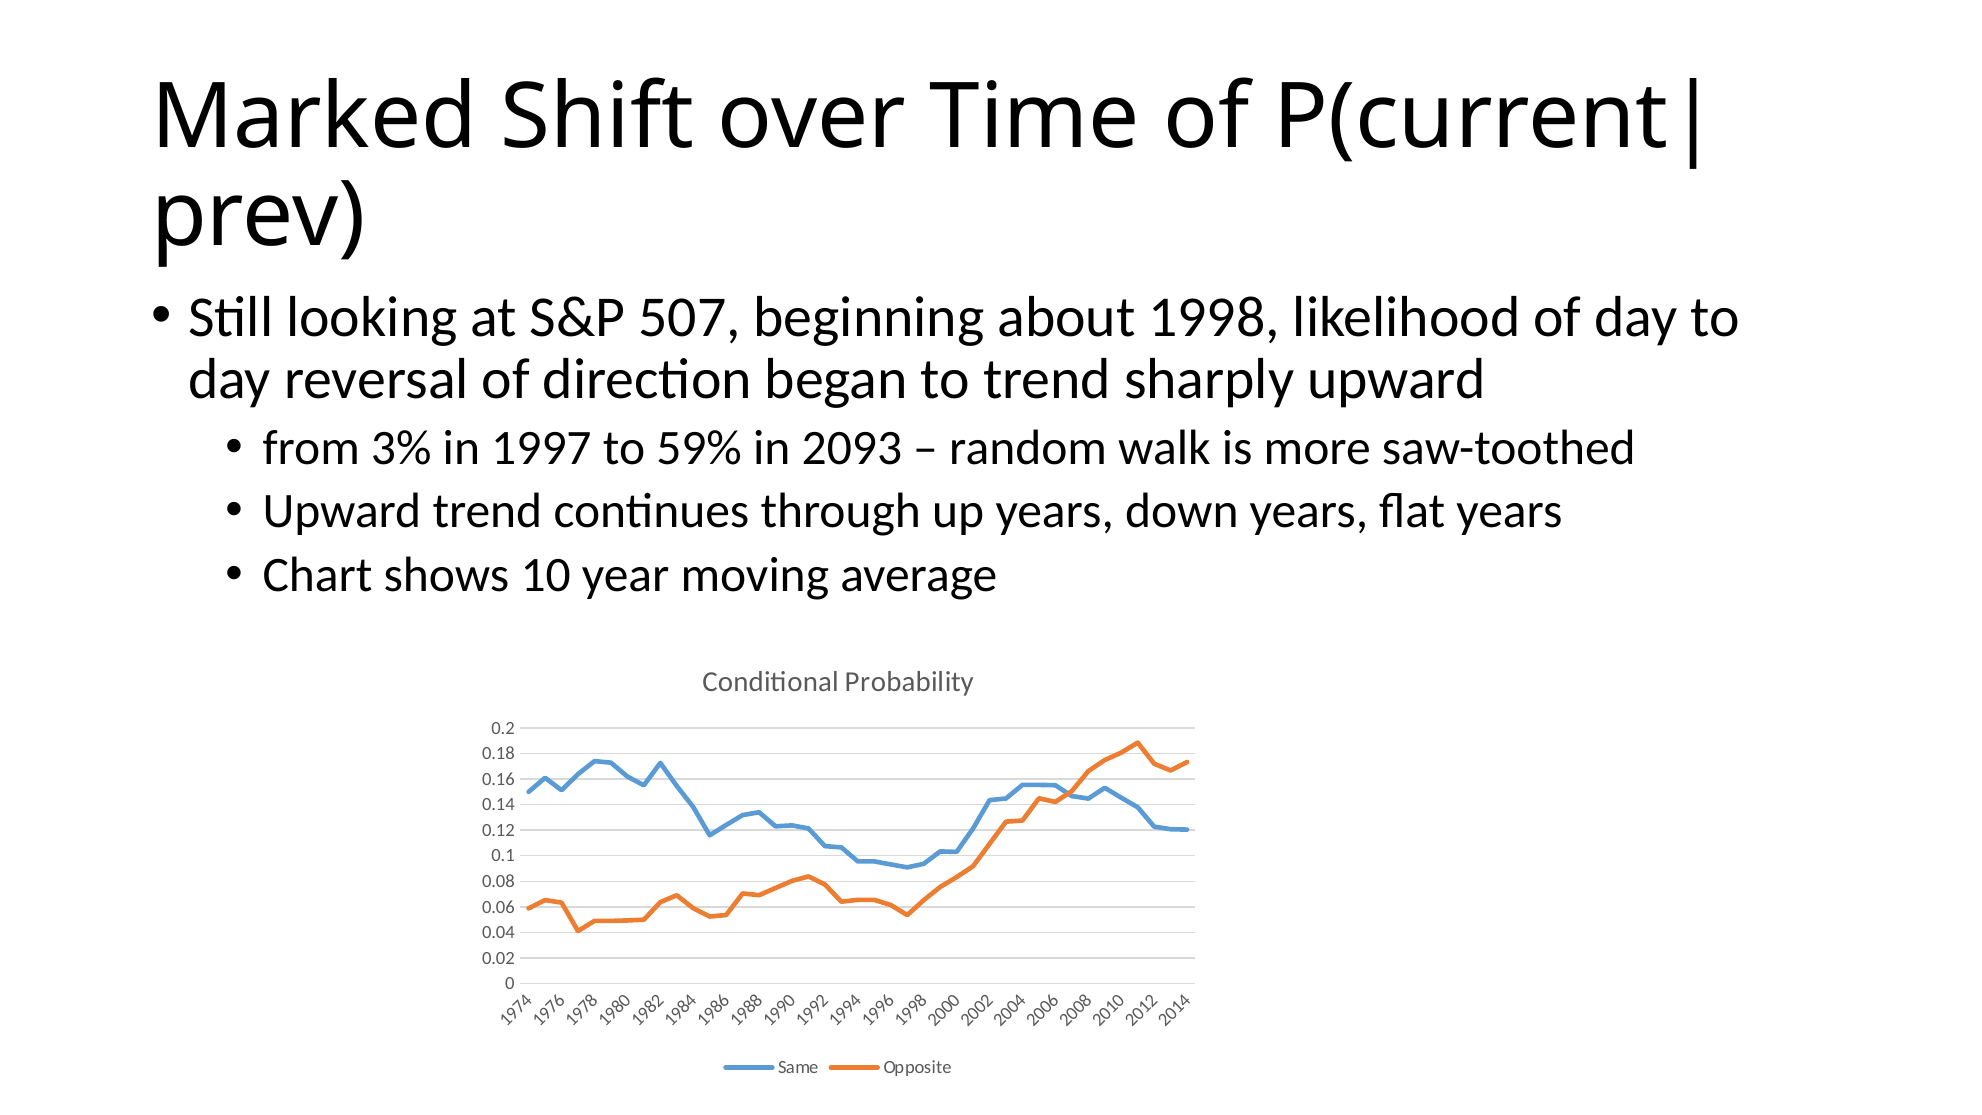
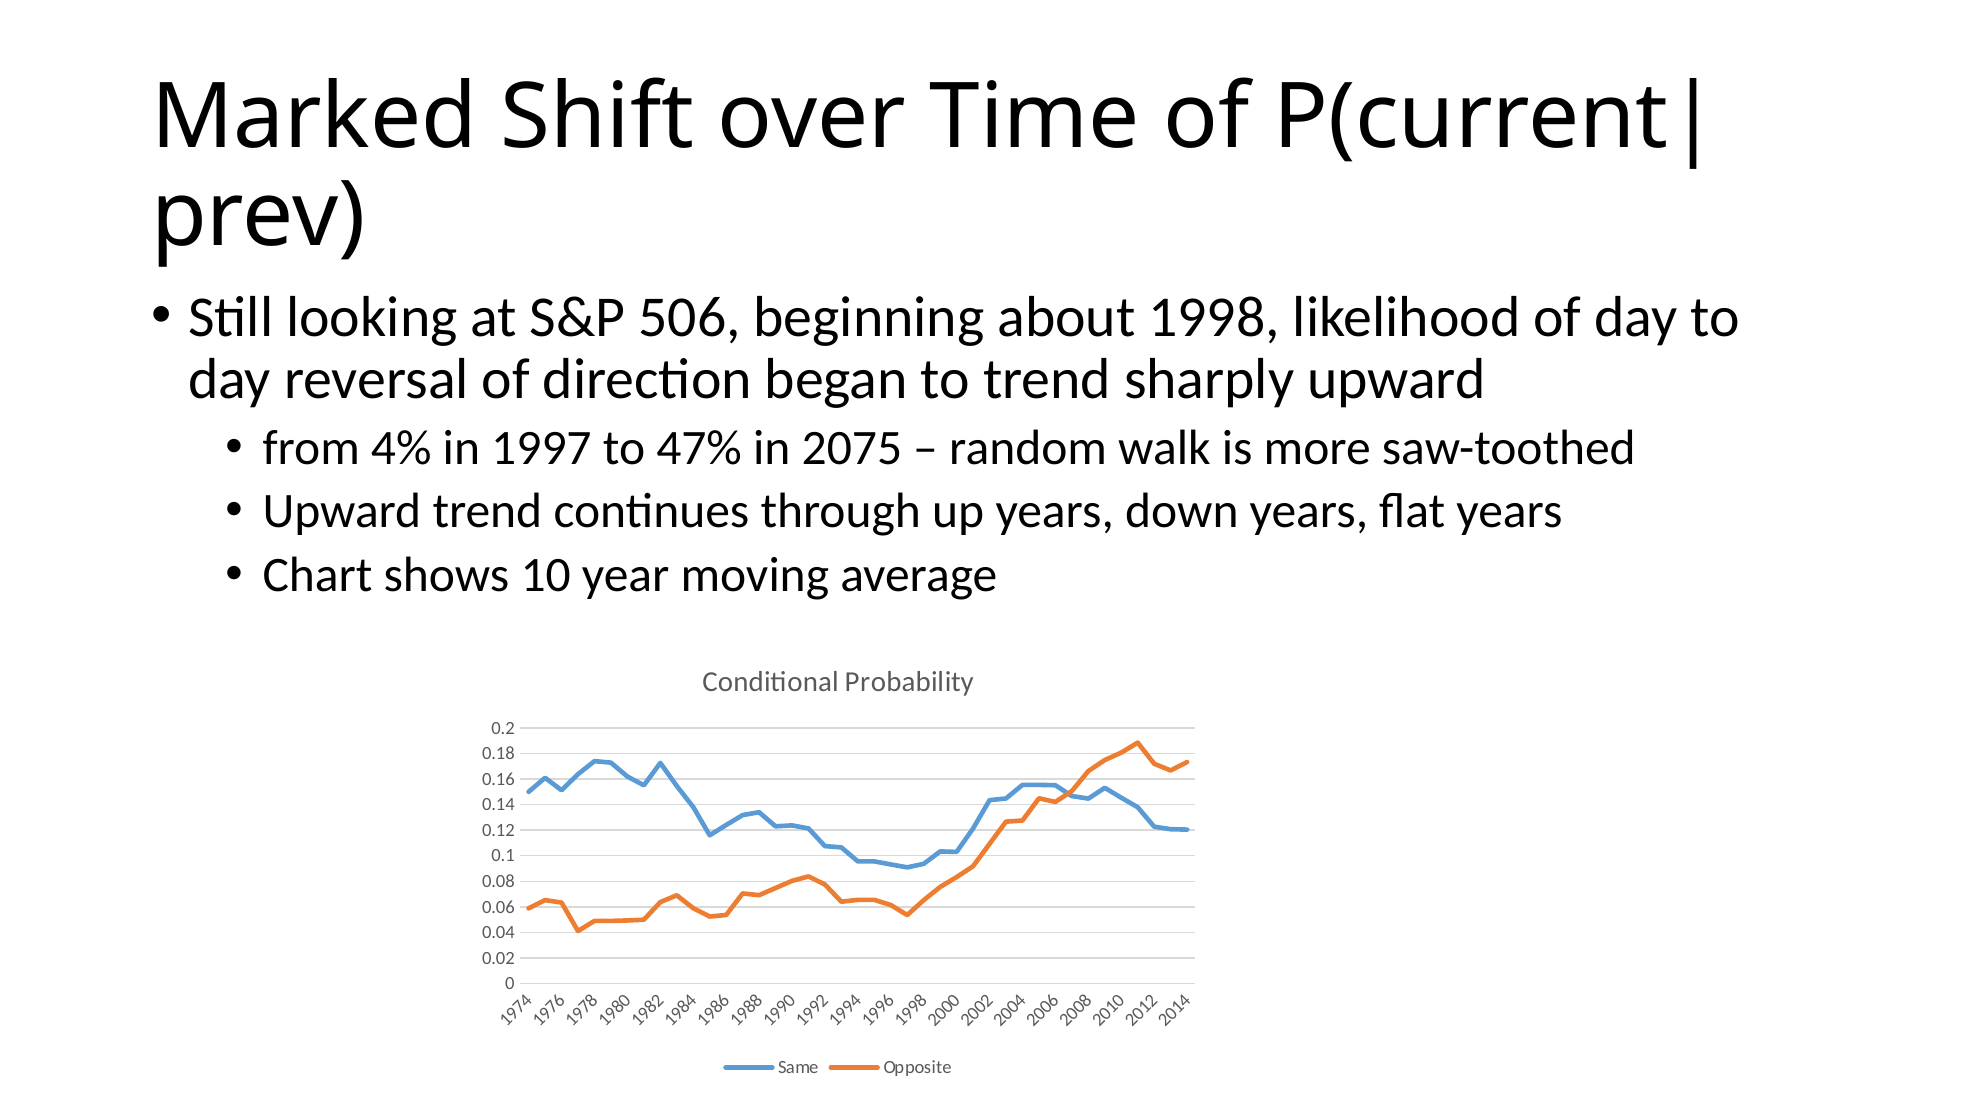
507: 507 -> 506
3%: 3% -> 4%
59%: 59% -> 47%
2093: 2093 -> 2075
